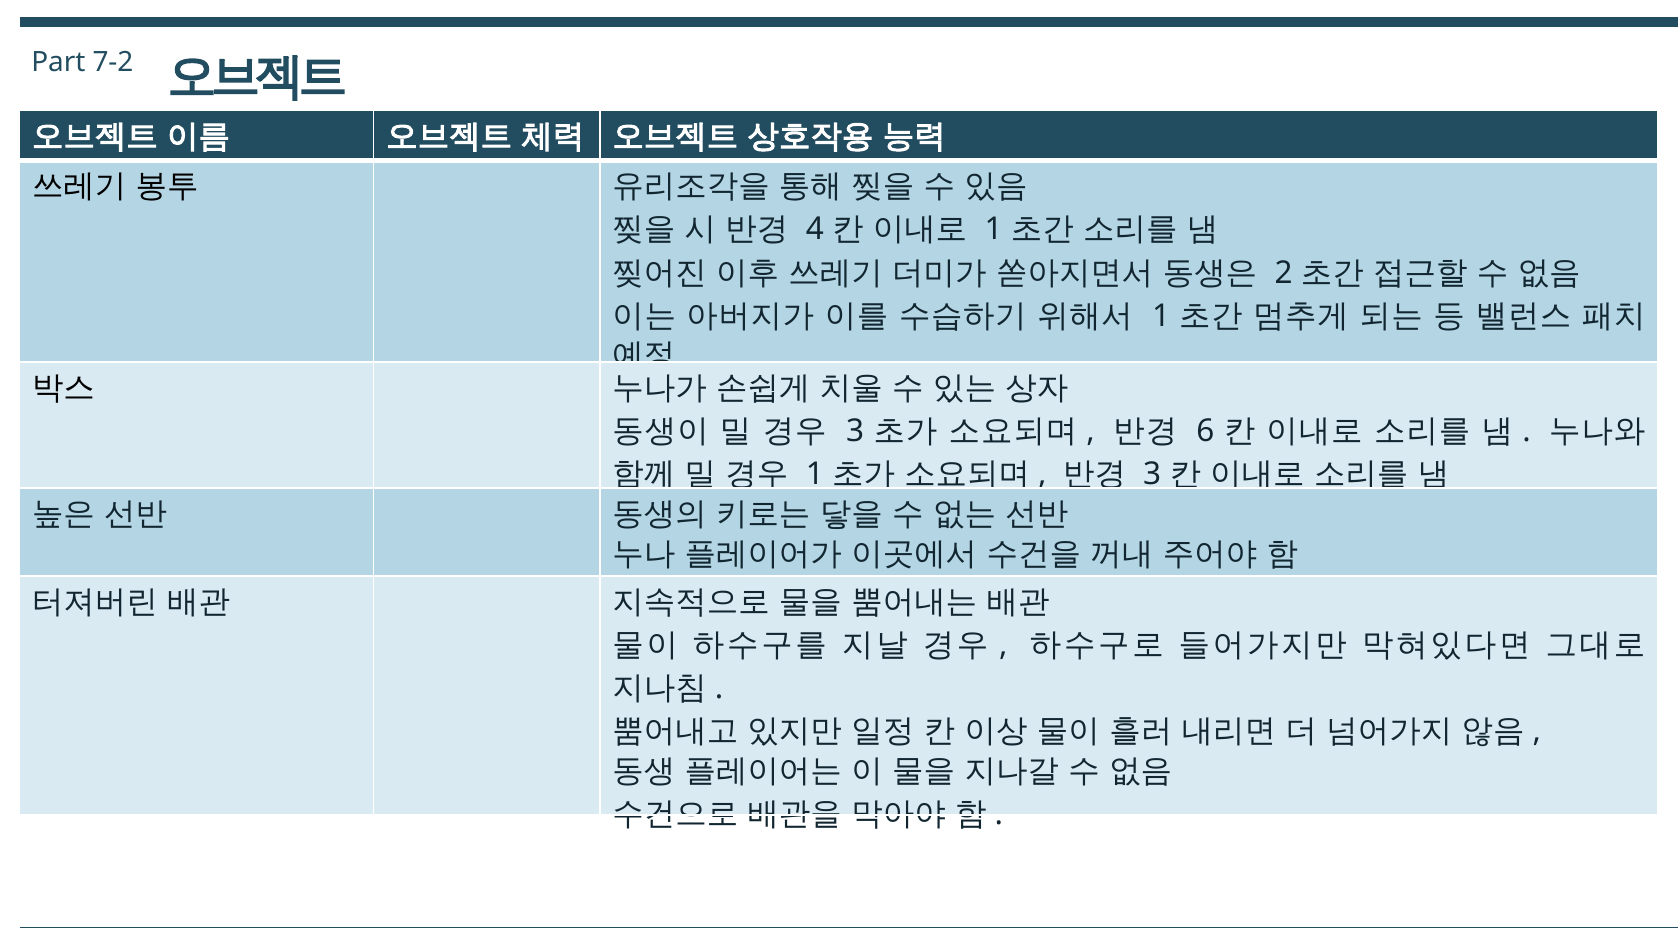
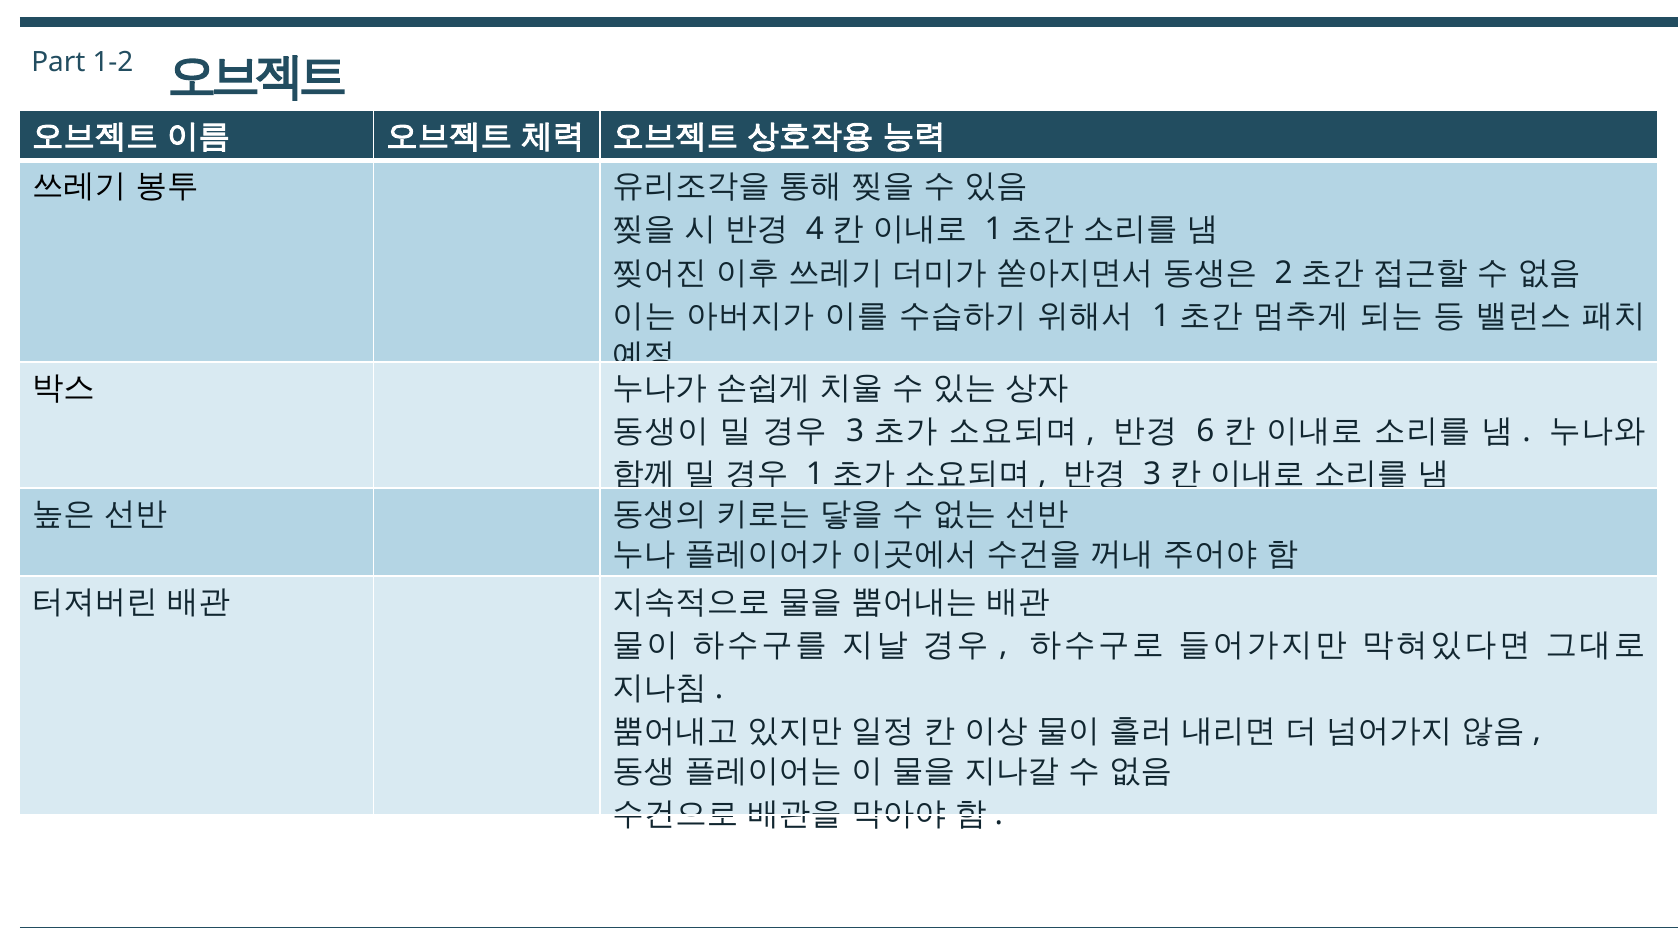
7-2: 7-2 -> 1-2
